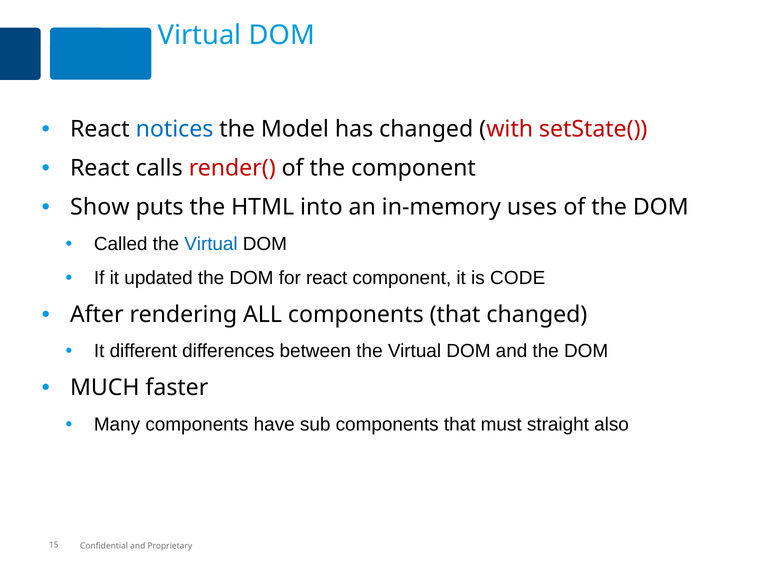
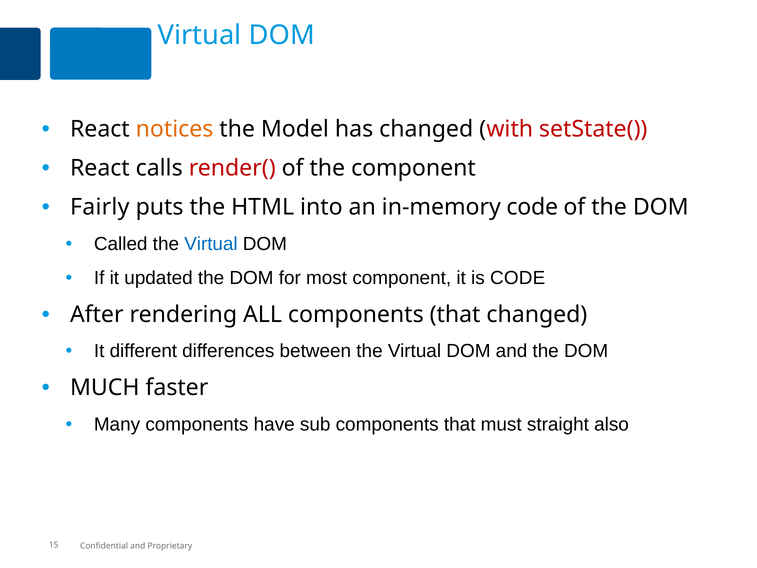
notices colour: blue -> orange
Show: Show -> Fairly
in-memory uses: uses -> code
for react: react -> most
